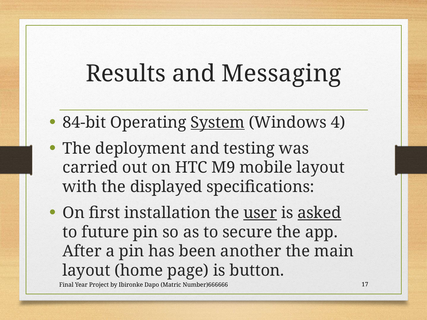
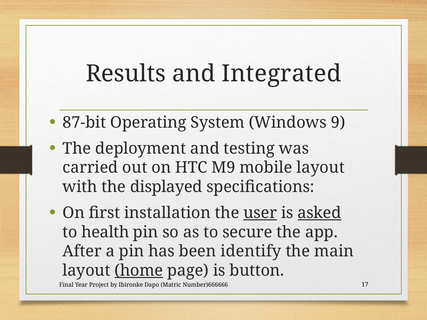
Messaging: Messaging -> Integrated
84-bit: 84-bit -> 87-bit
System underline: present -> none
4: 4 -> 9
future: future -> health
another: another -> identify
home underline: none -> present
